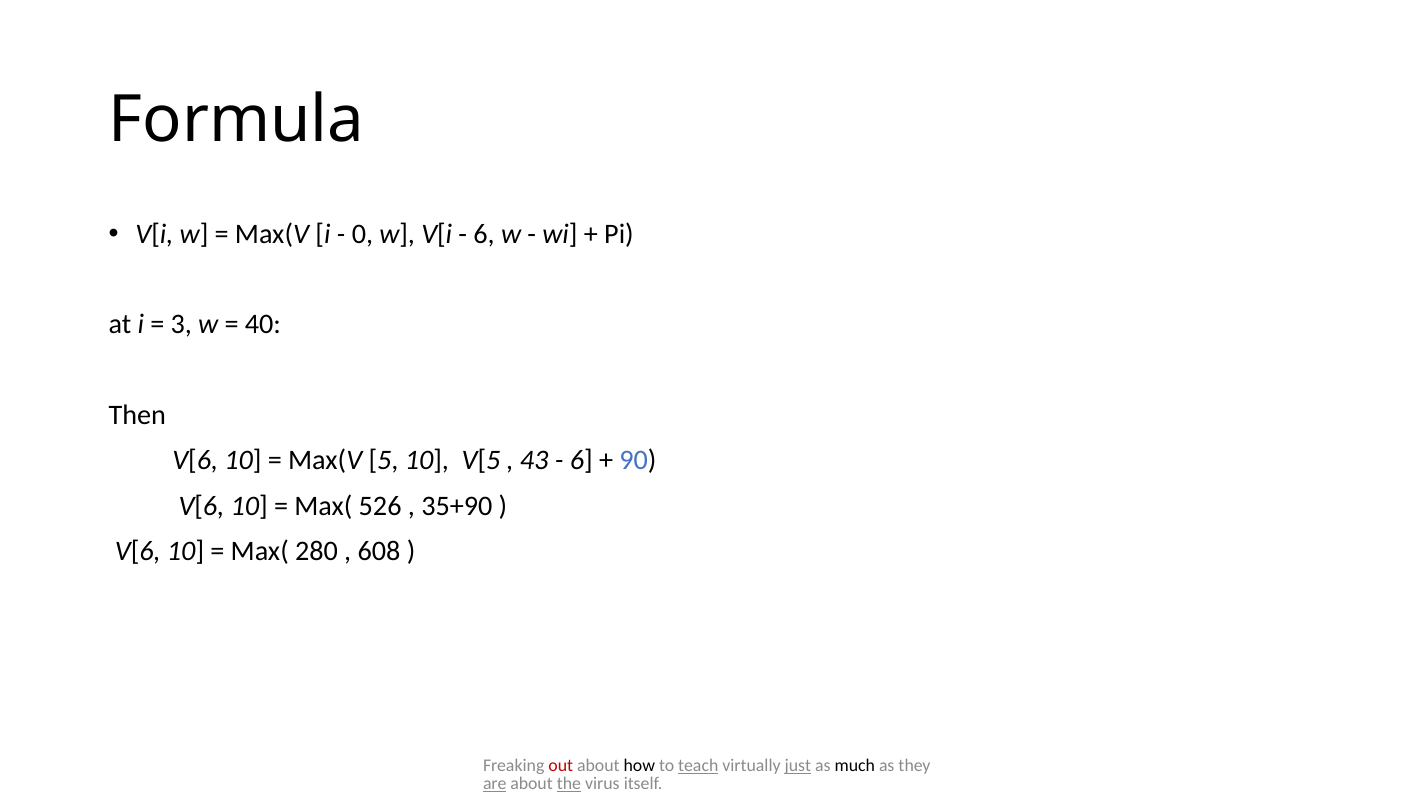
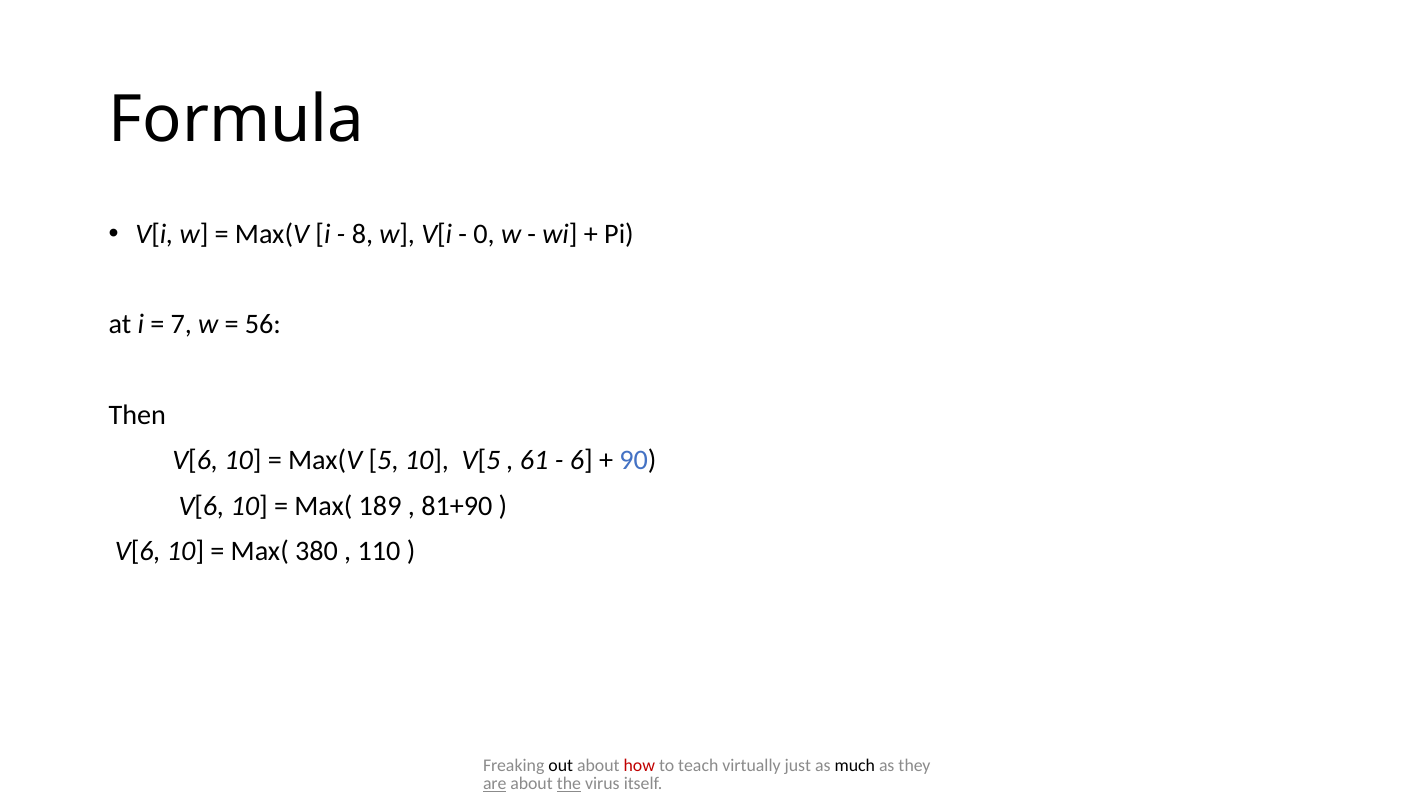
0: 0 -> 8
6 at (484, 234): 6 -> 0
3: 3 -> 7
40: 40 -> 56
43: 43 -> 61
526: 526 -> 189
35+90: 35+90 -> 81+90
280: 280 -> 380
608: 608 -> 110
out colour: red -> black
how colour: black -> red
teach underline: present -> none
just underline: present -> none
